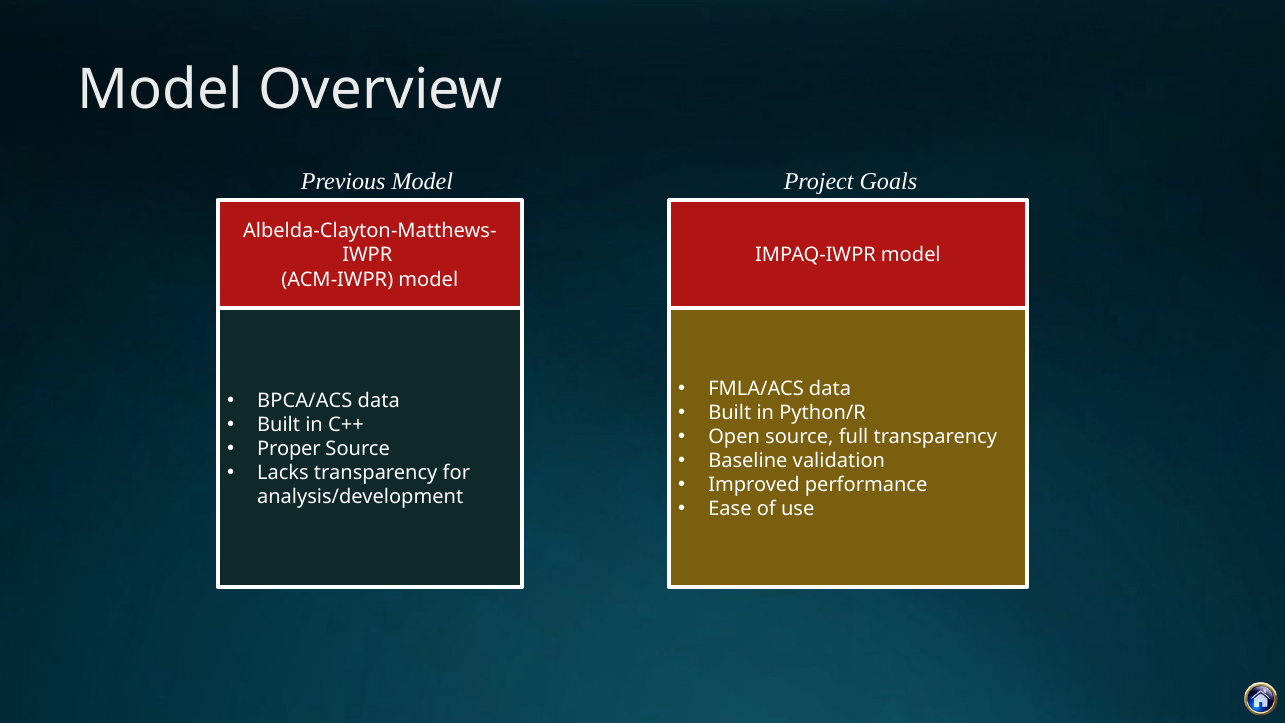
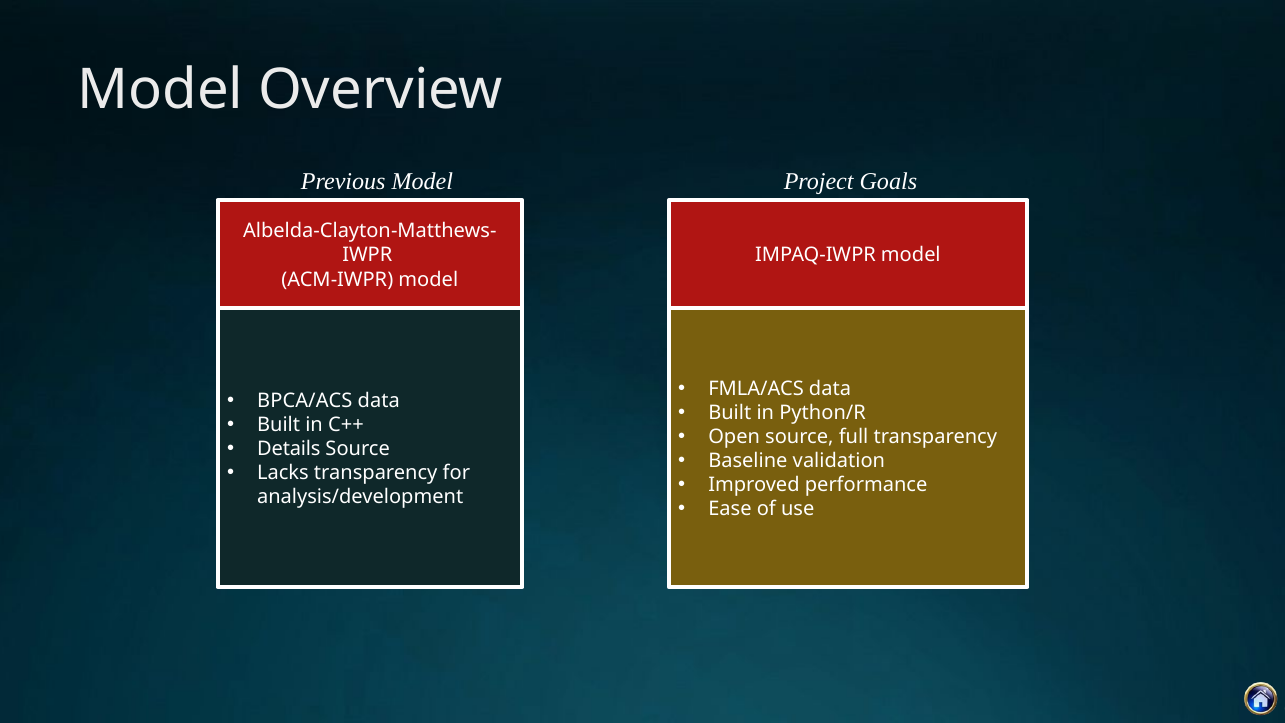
Proper: Proper -> Details
